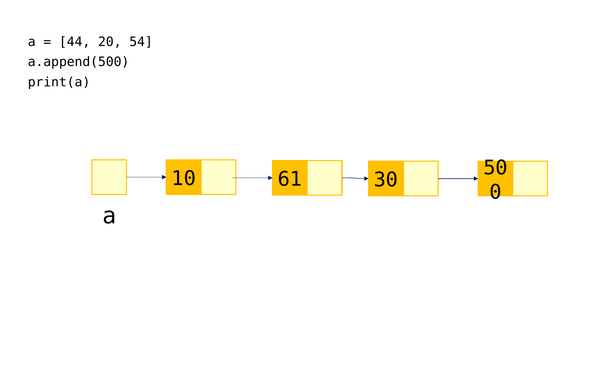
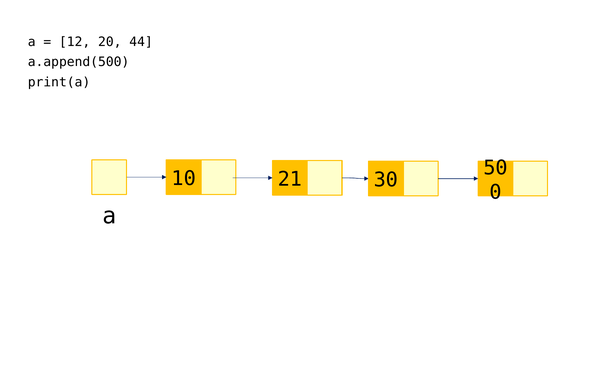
44: 44 -> 12
54: 54 -> 44
61: 61 -> 21
